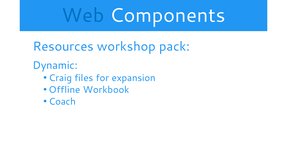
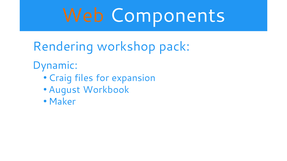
Web colour: blue -> orange
Resources: Resources -> Rendering
Offline: Offline -> August
Coach: Coach -> Maker
